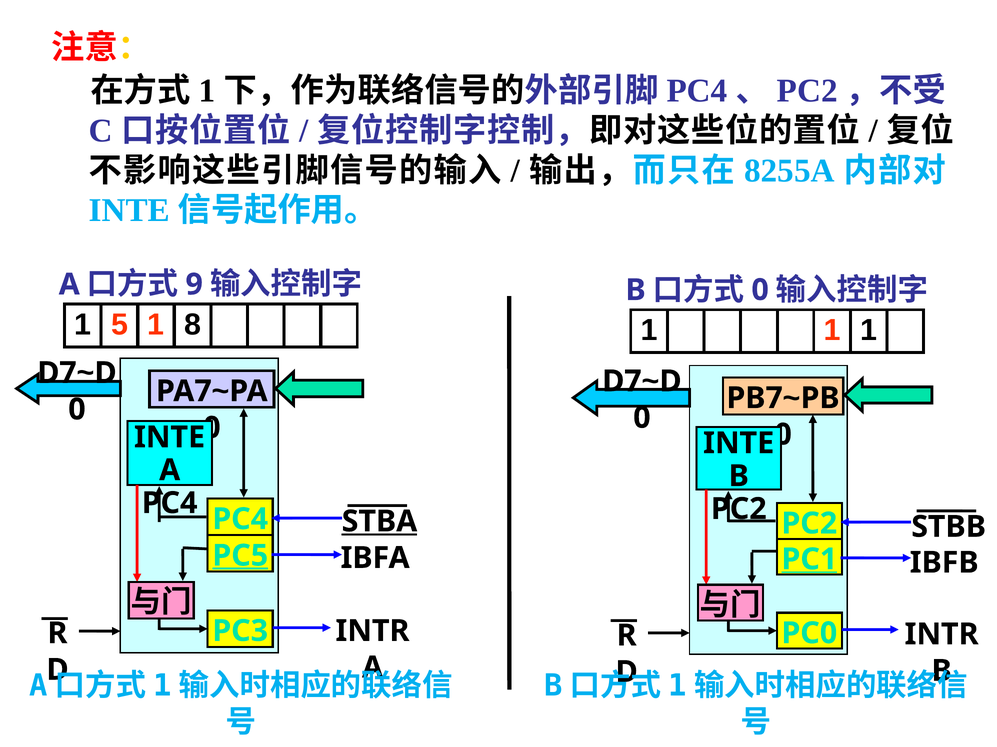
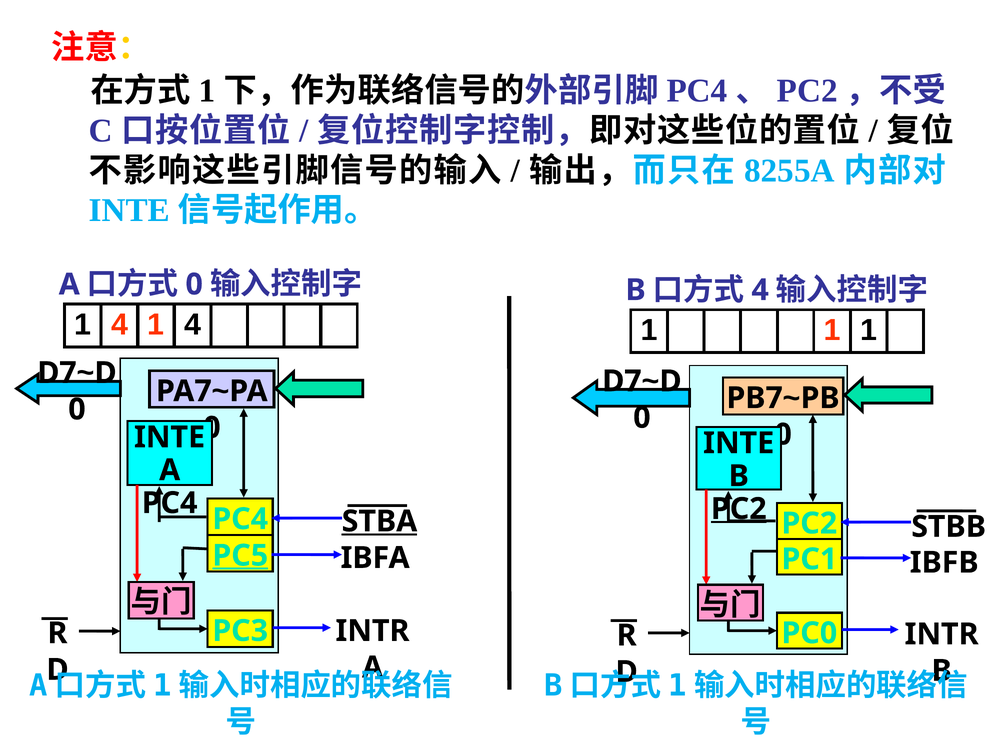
9 at (194, 285): 9 -> 0
0 at (760, 290): 0 -> 4
5 at (120, 325): 5 -> 4
8 at (193, 325): 8 -> 4
PC2 at (739, 509) underline: none -> present
PC1 underline: present -> none
